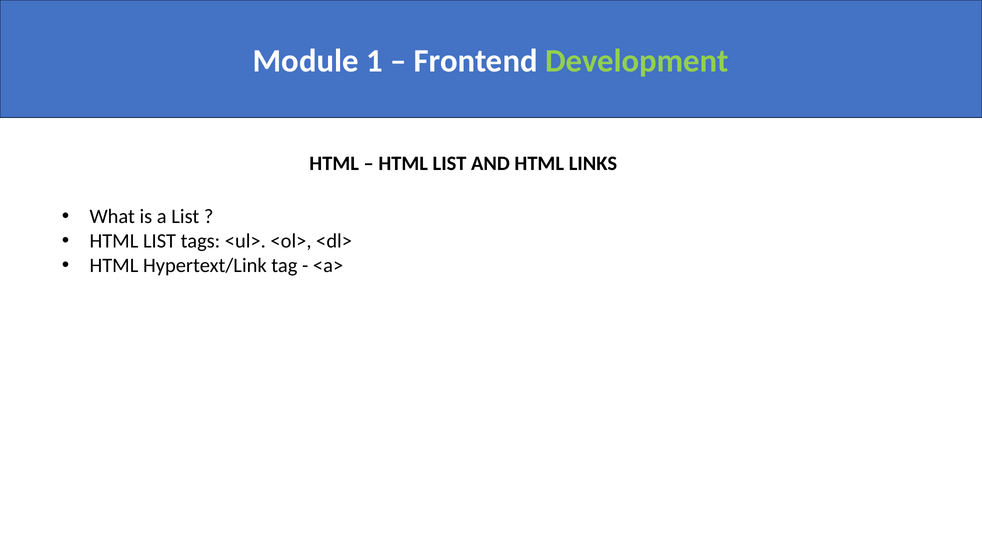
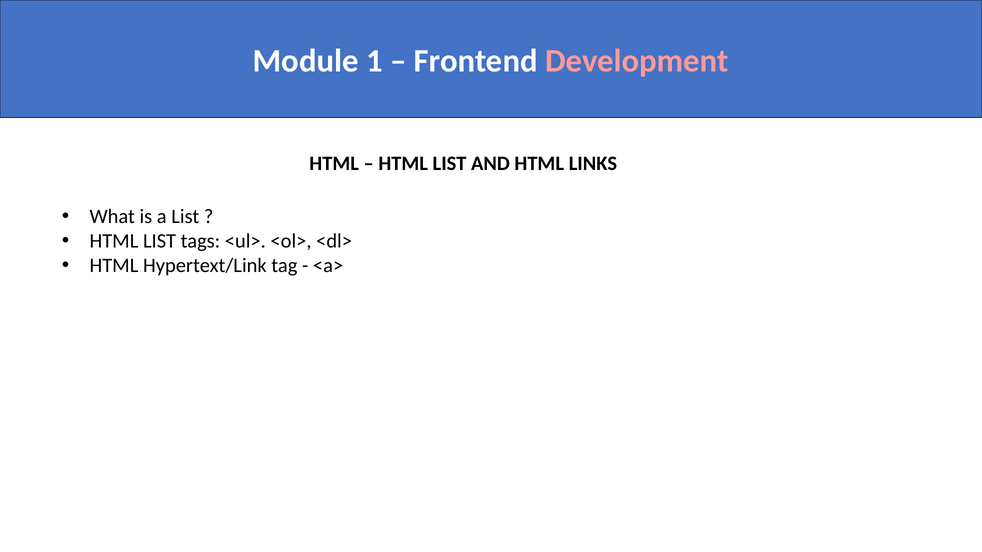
Development colour: light green -> pink
